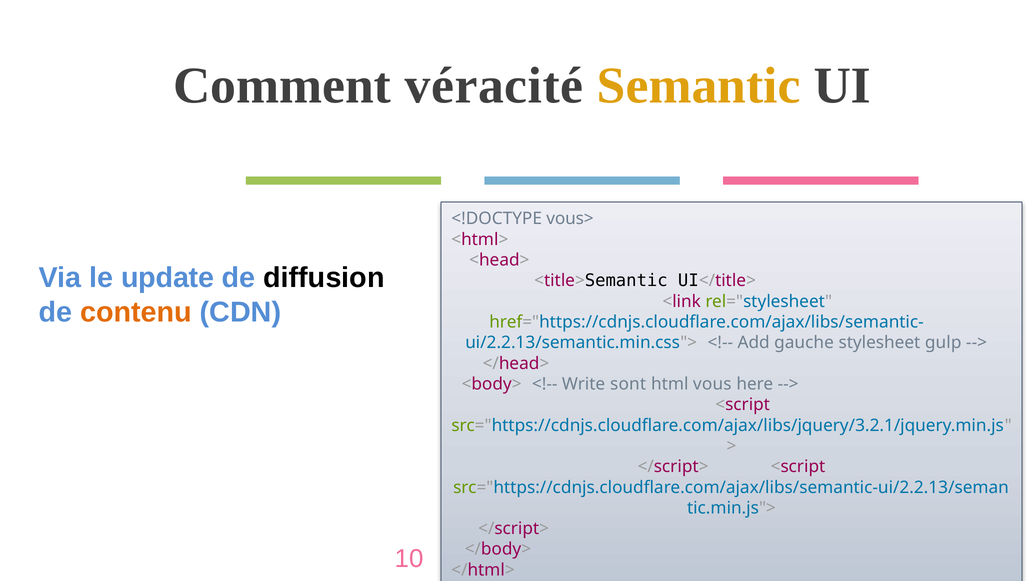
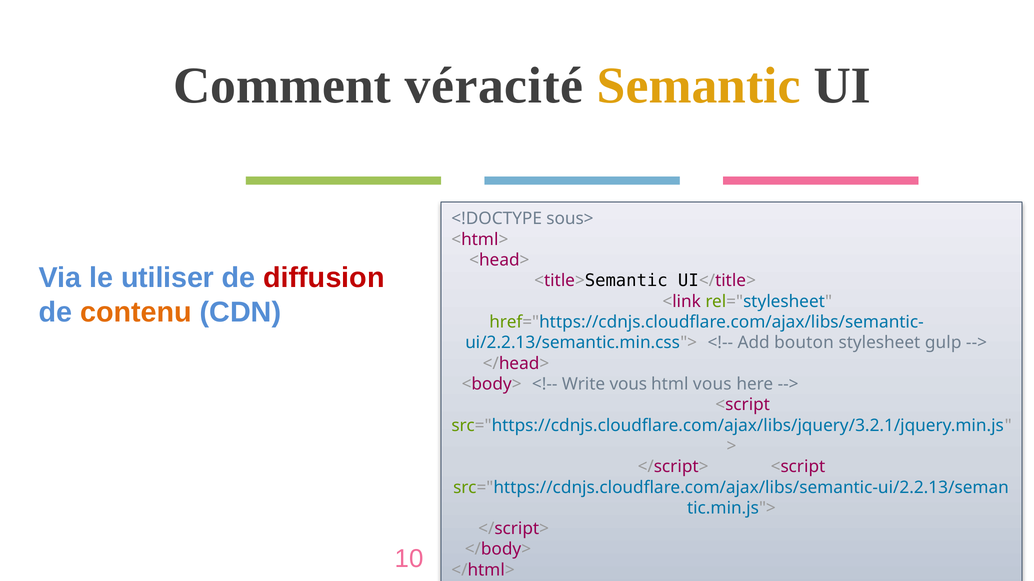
vous>: vous> -> sous>
update: update -> utiliser
diffusion colour: black -> red
gauche: gauche -> bouton
Write sont: sont -> vous
